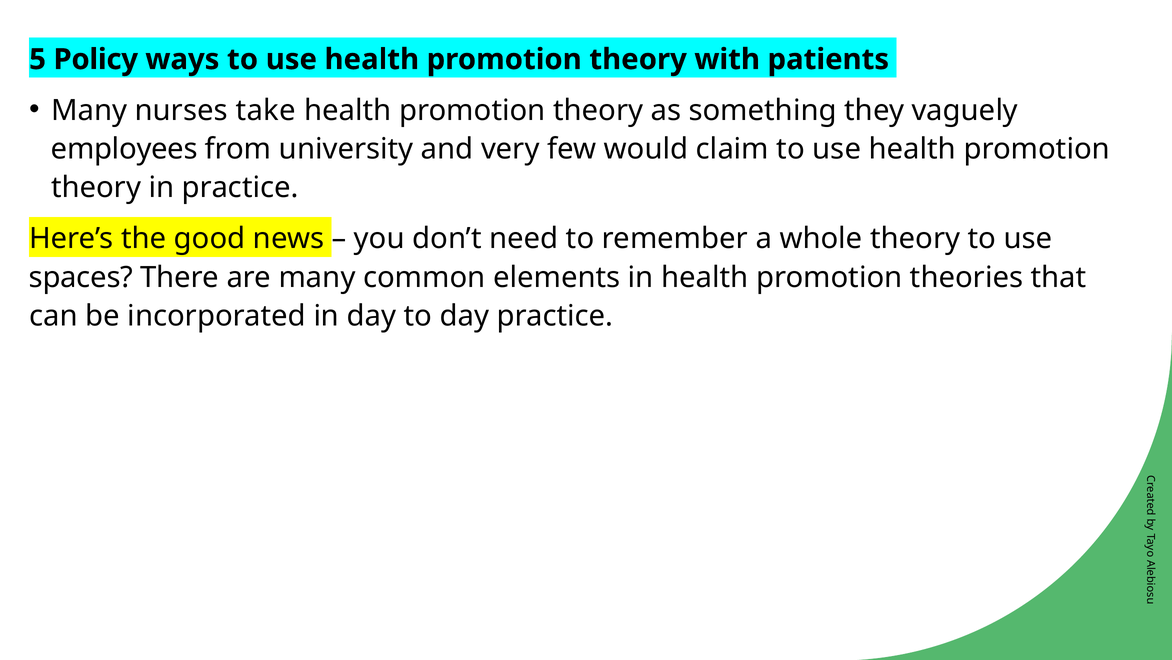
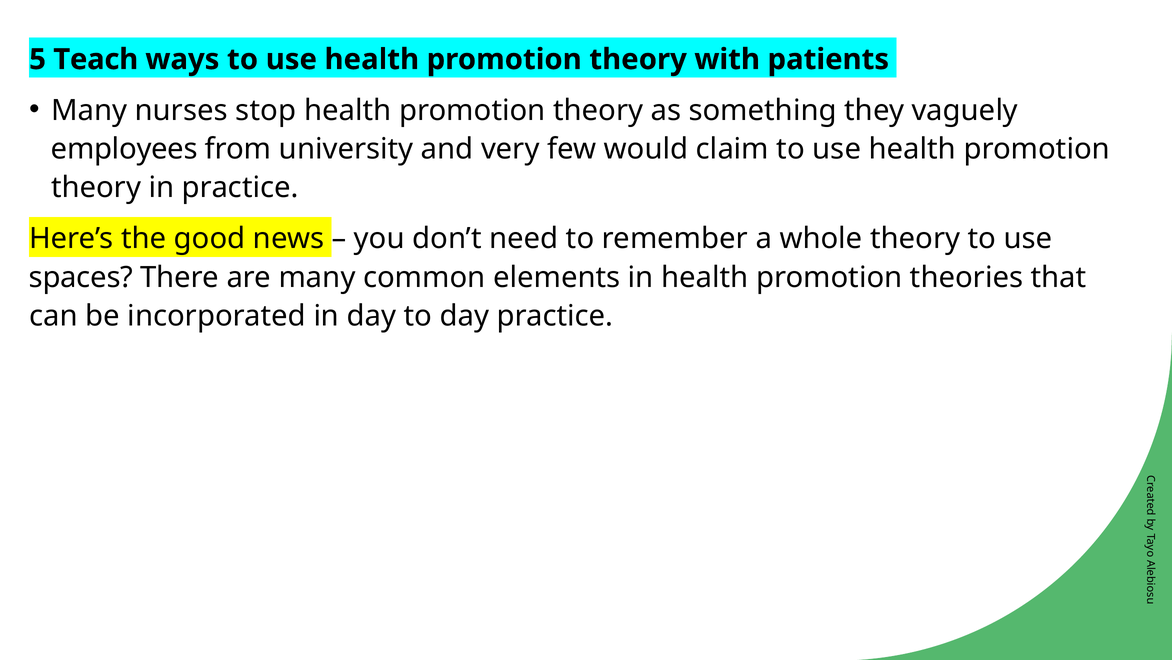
Policy: Policy -> Teach
take: take -> stop
